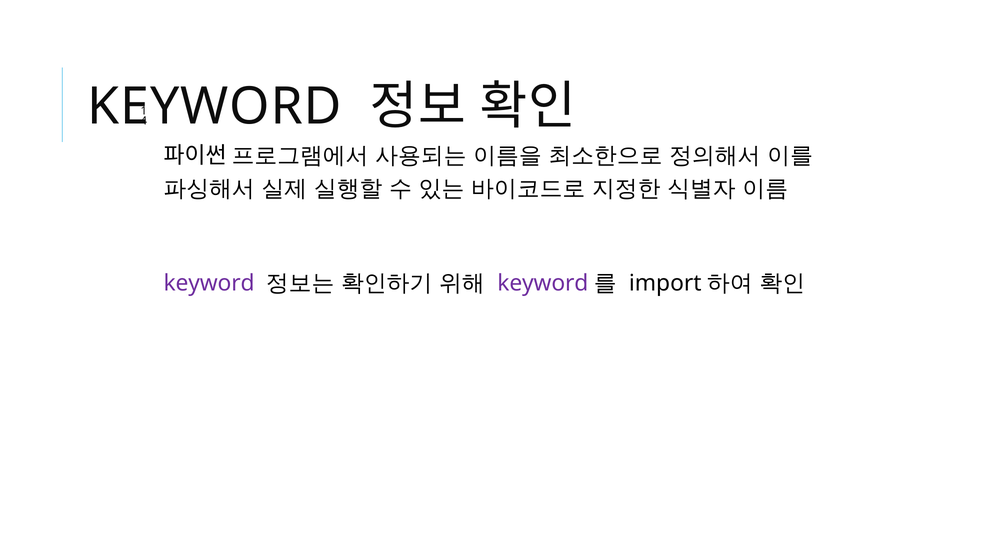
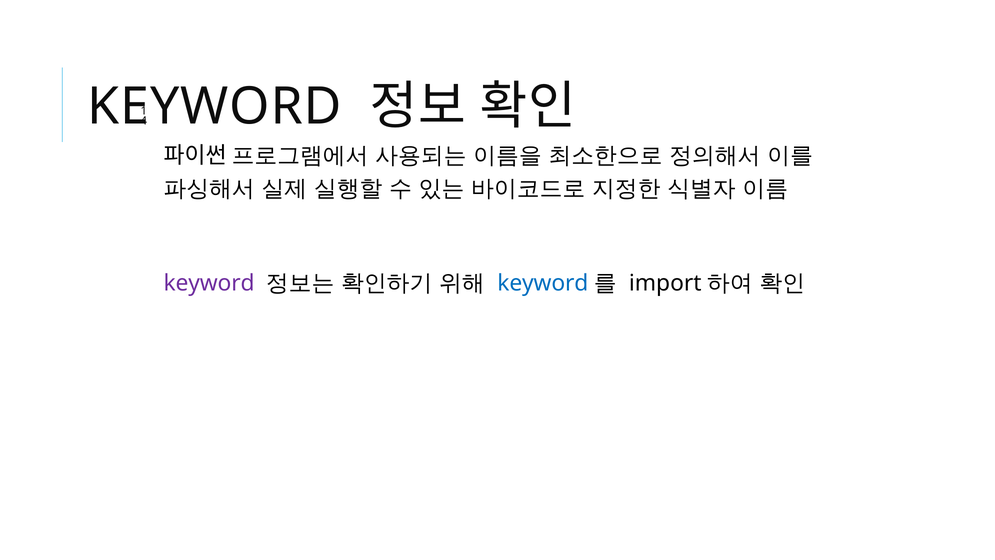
keyword at (543, 283) colour: purple -> blue
